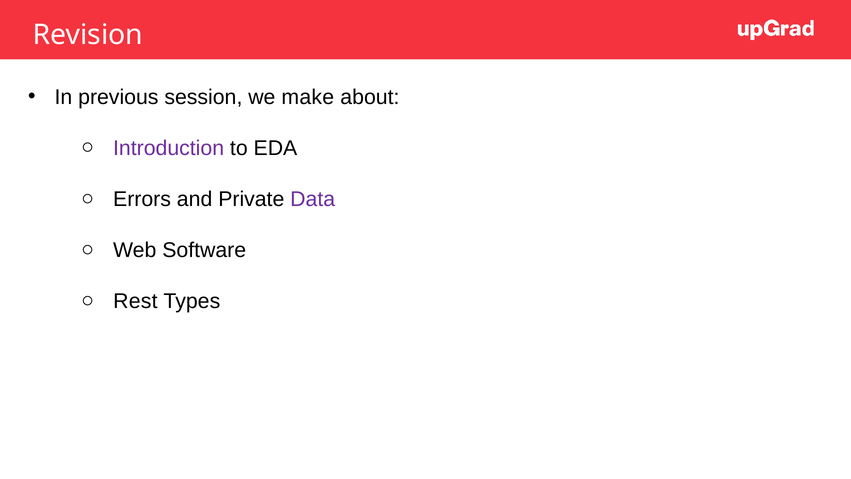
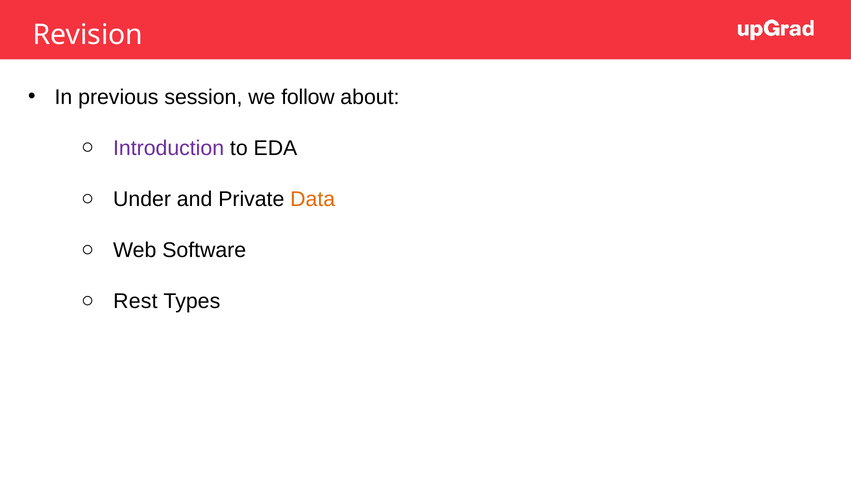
make: make -> follow
Errors: Errors -> Under
Data colour: purple -> orange
